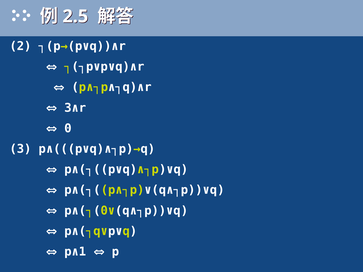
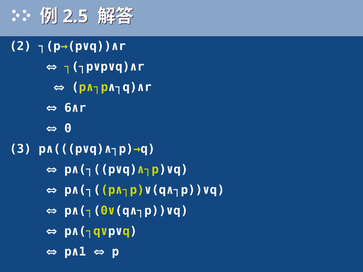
3∧r: 3∧r -> 6∧r
